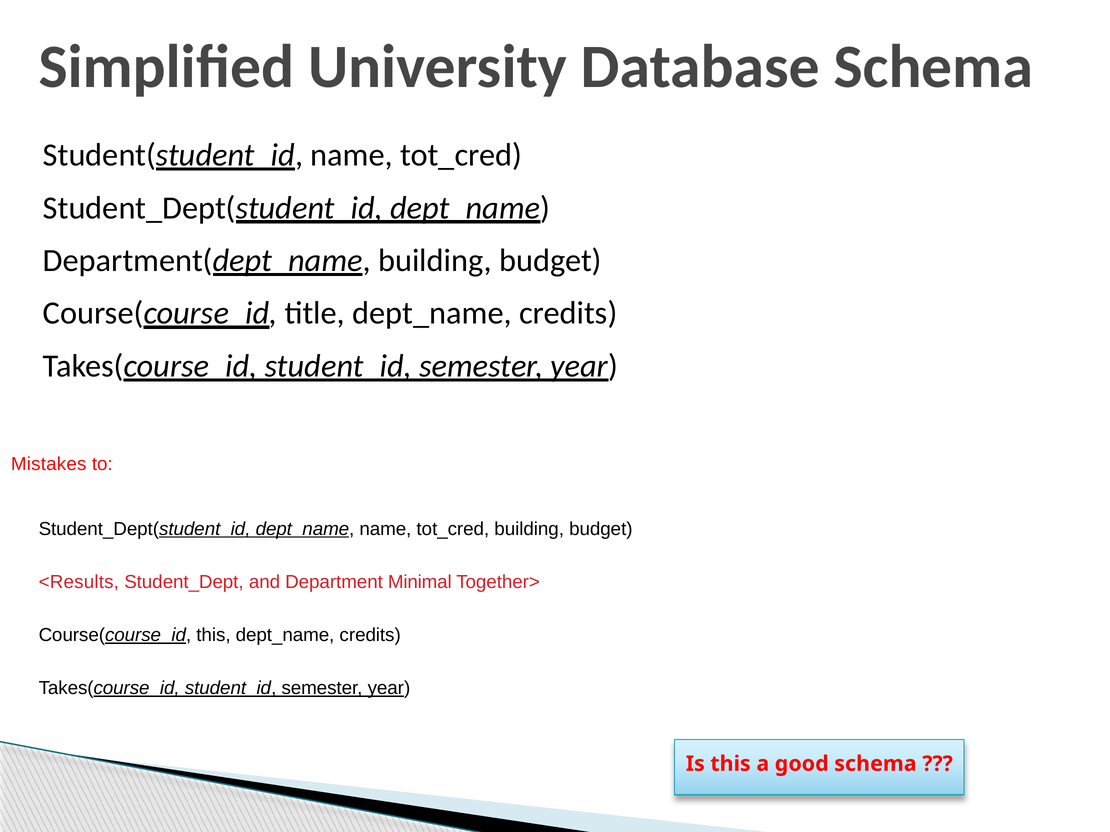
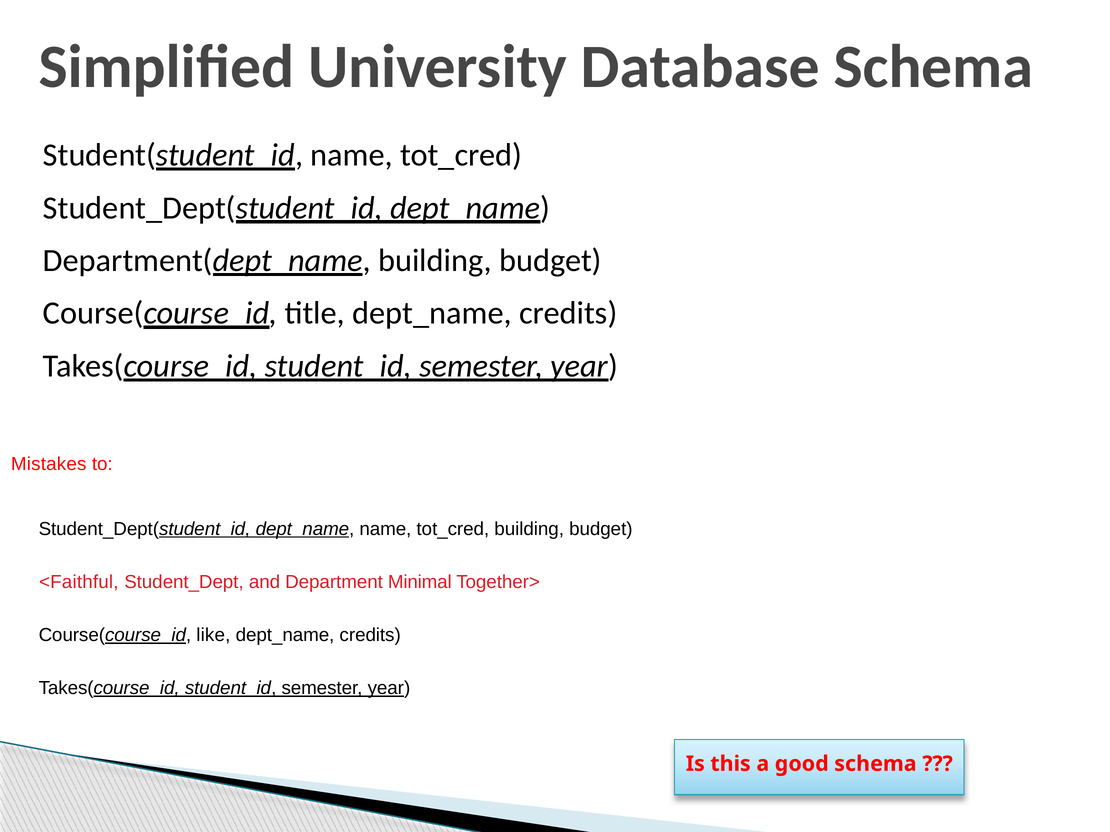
<Results: <Results -> <Faithful
Course(course_id this: this -> like
